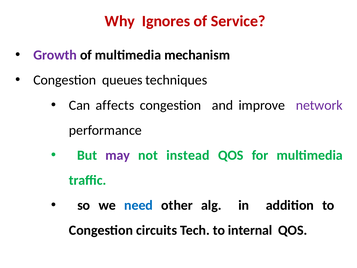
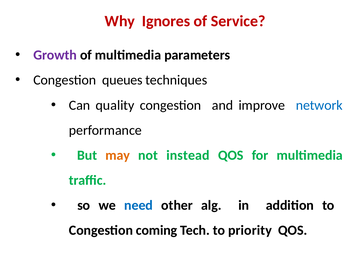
mechanism: mechanism -> parameters
affects: affects -> quality
network colour: purple -> blue
may colour: purple -> orange
circuits: circuits -> coming
internal: internal -> priority
